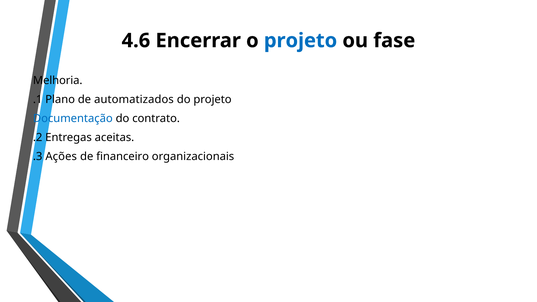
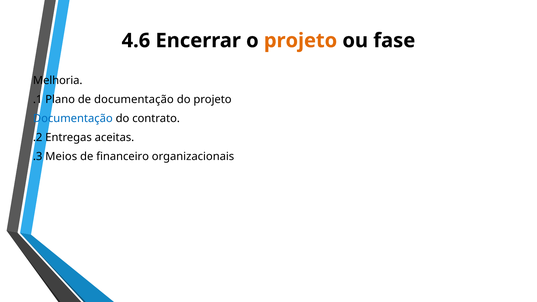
projeto at (301, 41) colour: blue -> orange
de automatizados: automatizados -> documentação
Ações: Ações -> Meios
